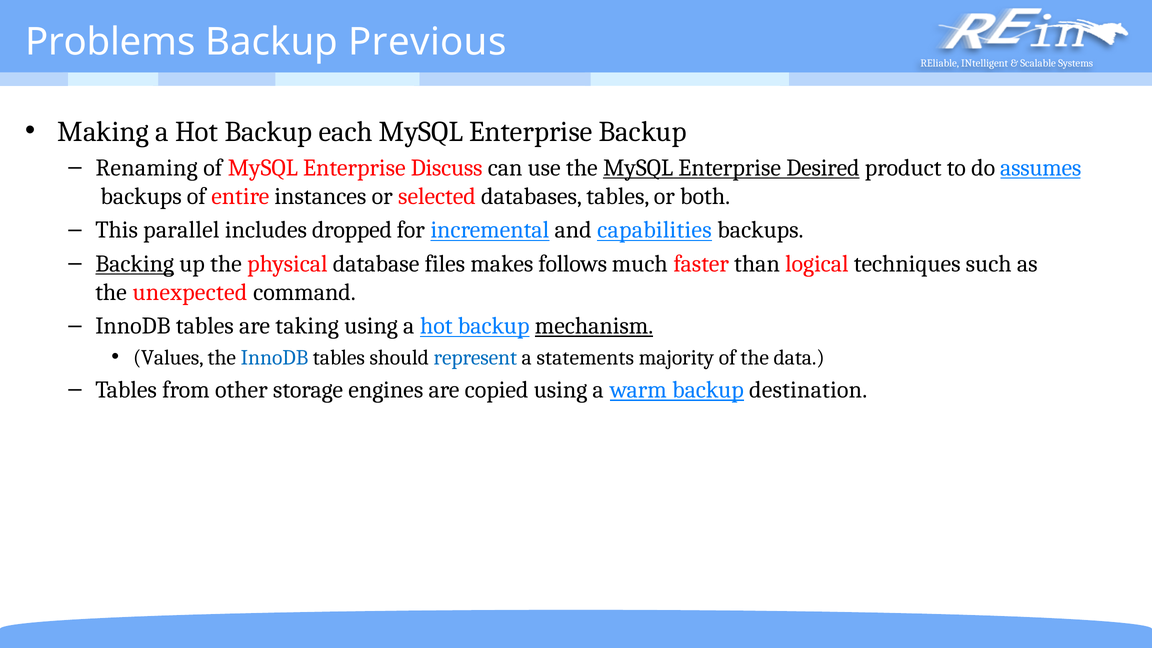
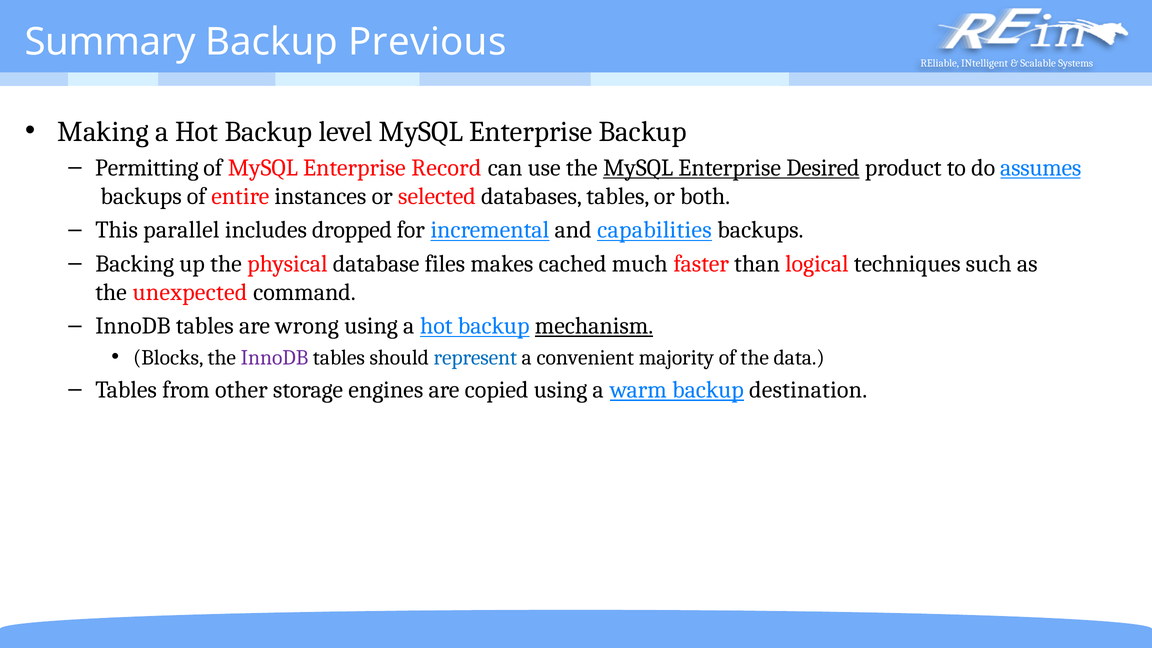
Problems: Problems -> Summary
each: each -> level
Renaming: Renaming -> Permitting
Discuss: Discuss -> Record
Backing underline: present -> none
follows: follows -> cached
taking: taking -> wrong
Values: Values -> Blocks
InnoDB at (274, 357) colour: blue -> purple
statements: statements -> convenient
